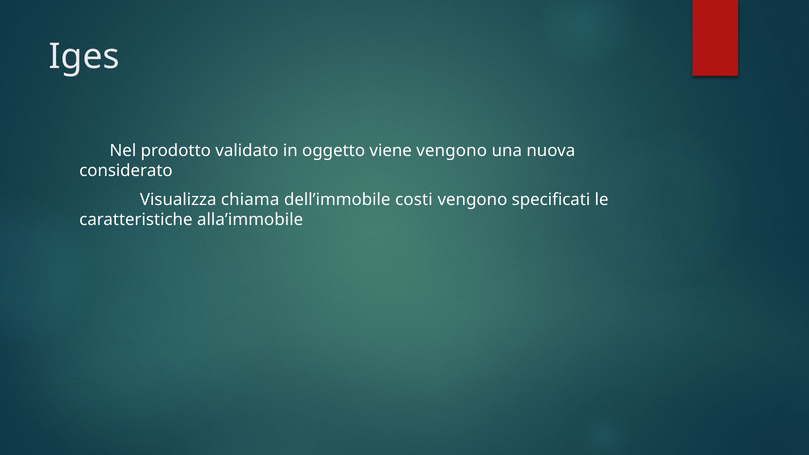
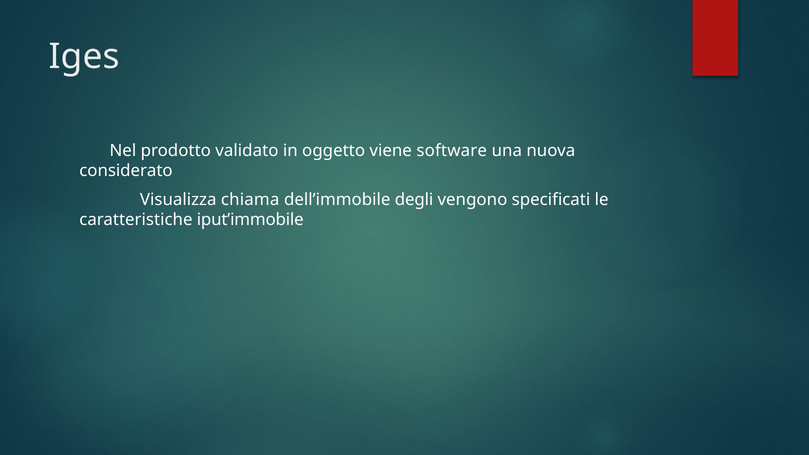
viene vengono: vengono -> software
costi: costi -> degli
alla’immobile: alla’immobile -> iput’immobile
